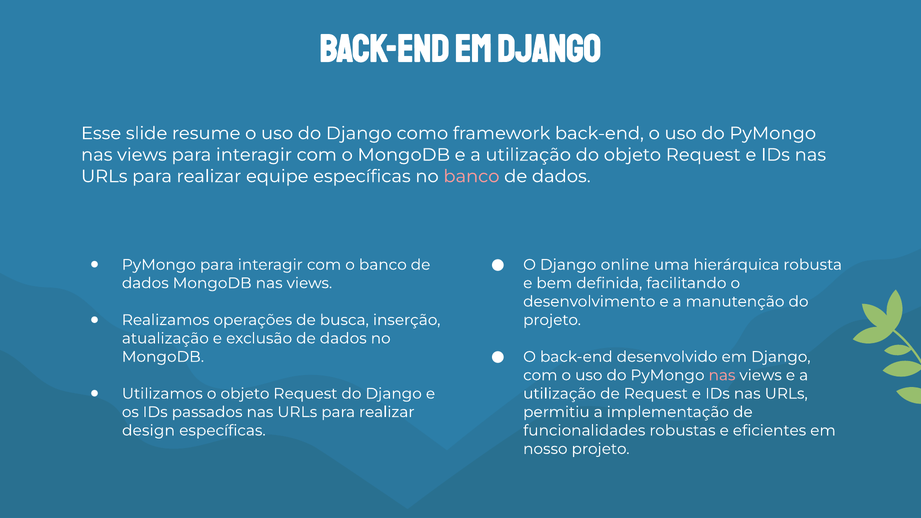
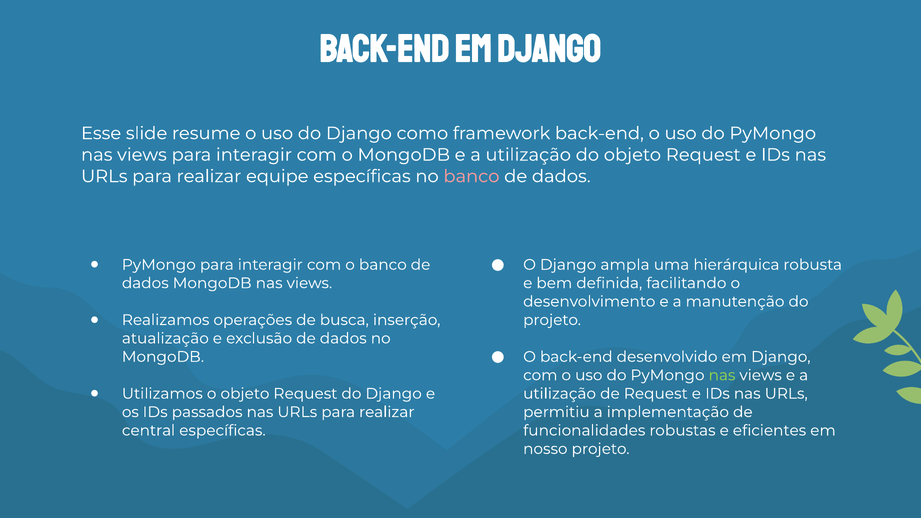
online: online -> ampla
nas at (722, 375) colour: pink -> light green
design: design -> central
